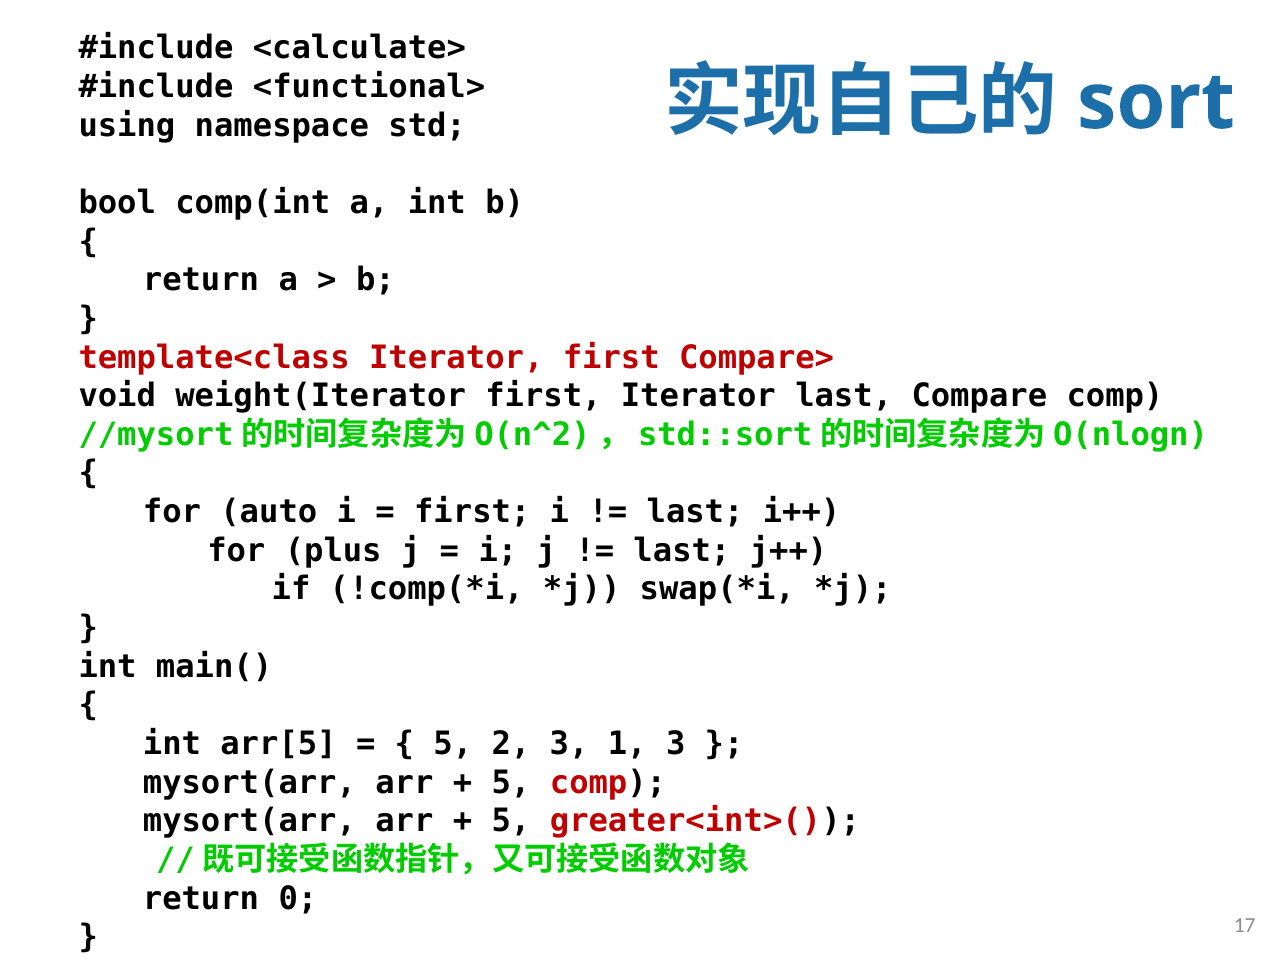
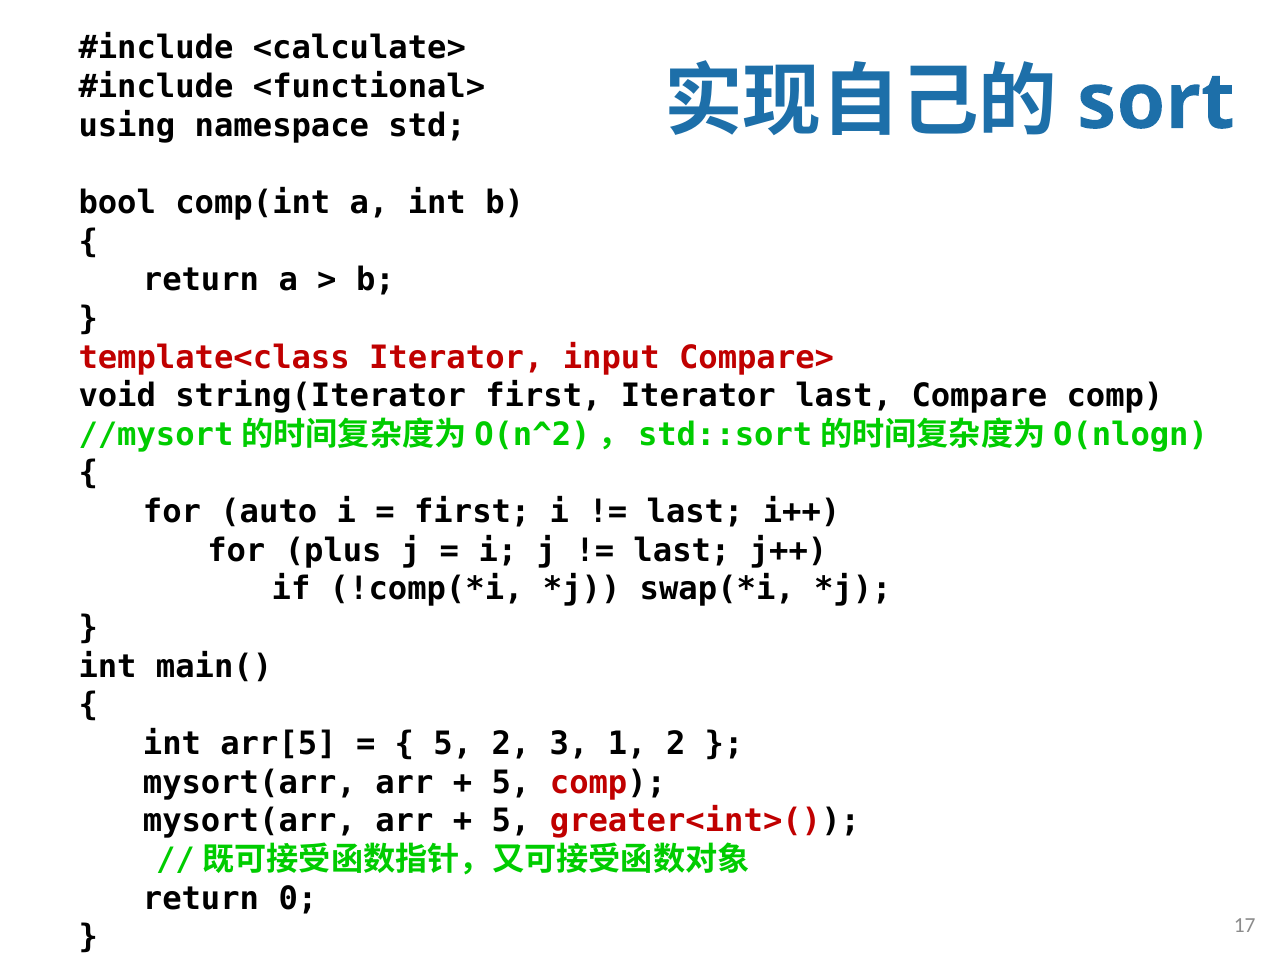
Iterator first: first -> input
weight(Iterator: weight(Iterator -> string(Iterator
1 3: 3 -> 2
